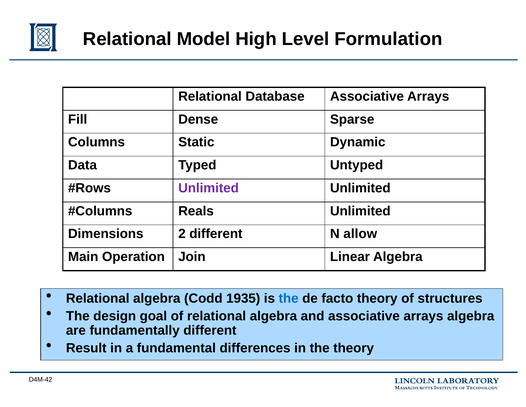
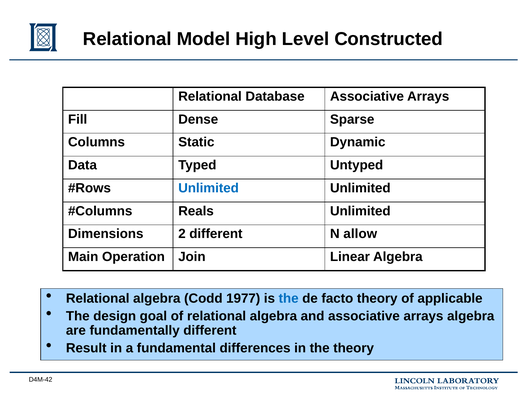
Formulation: Formulation -> Constructed
Unlimited at (209, 188) colour: purple -> blue
1935: 1935 -> 1977
structures: structures -> applicable
